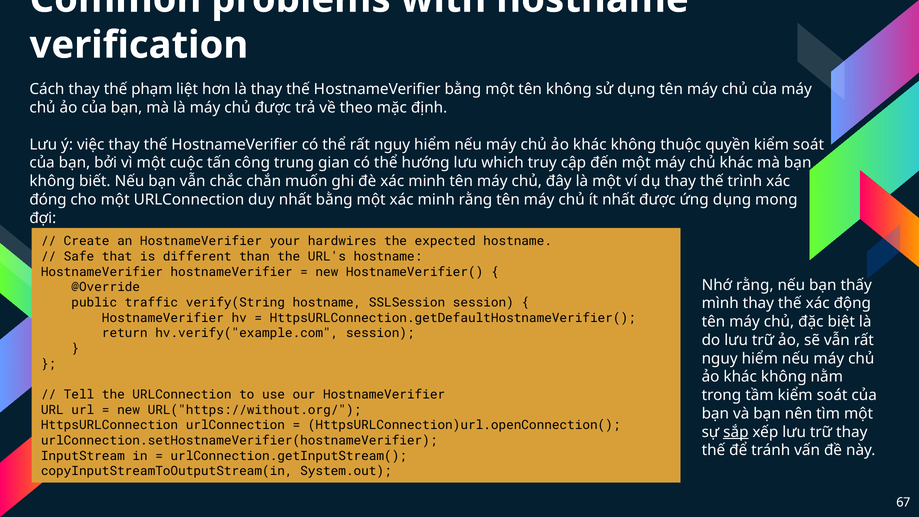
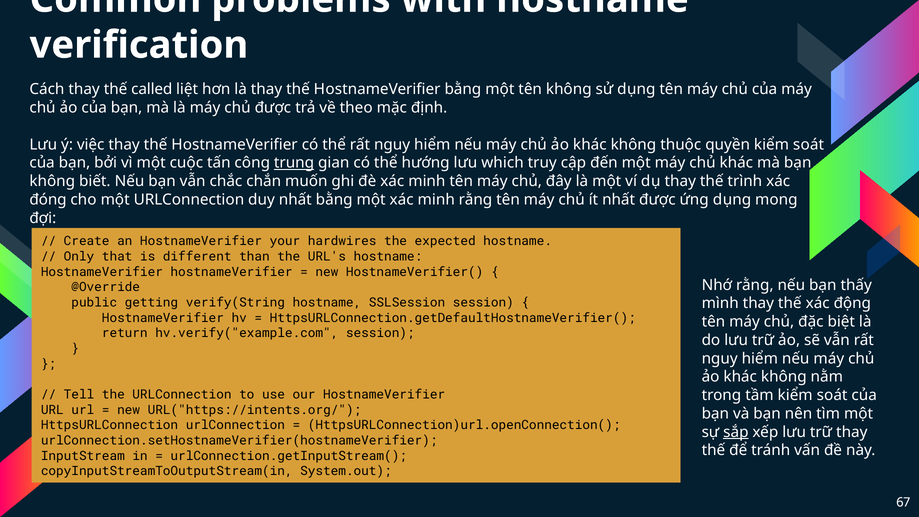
phạm: phạm -> called
trung underline: none -> present
Safe: Safe -> Only
traffic: traffic -> getting
URL("https://without.org/: URL("https://without.org/ -> URL("https://intents.org/
